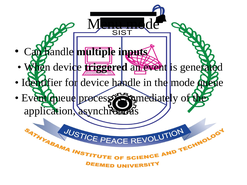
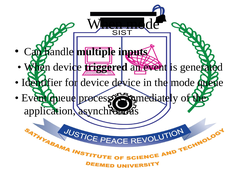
Menu at (105, 24): Menu -> When
device handle: handle -> device
